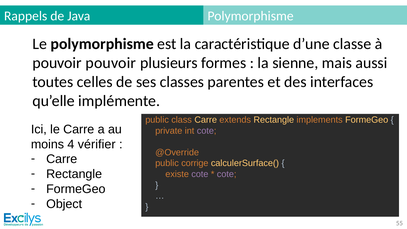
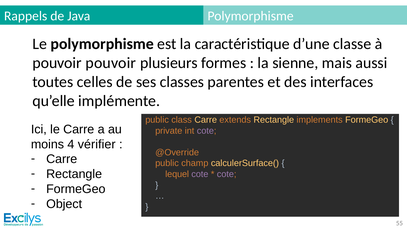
corrige: corrige -> champ
existe: existe -> lequel
